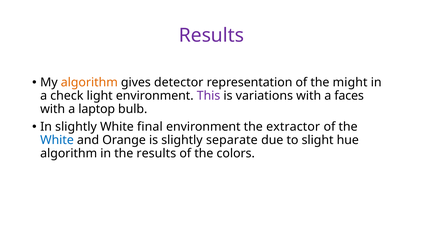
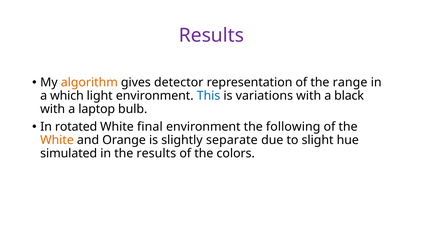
might: might -> range
check: check -> which
This colour: purple -> blue
faces: faces -> black
In slightly: slightly -> rotated
extractor: extractor -> following
White at (57, 140) colour: blue -> orange
algorithm at (69, 153): algorithm -> simulated
